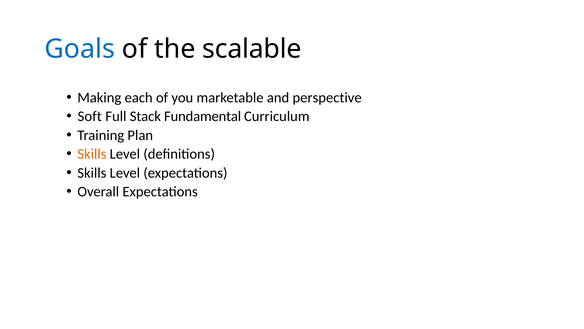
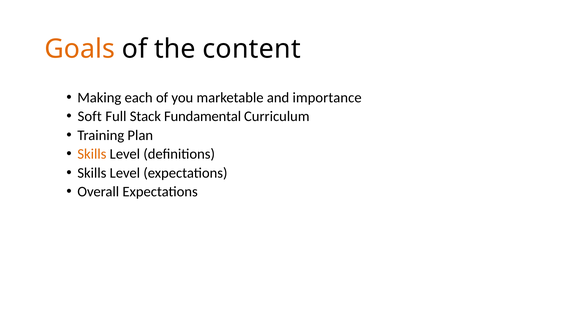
Goals colour: blue -> orange
scalable: scalable -> content
perspective: perspective -> importance
